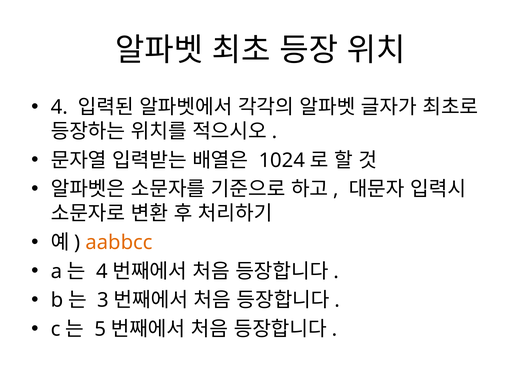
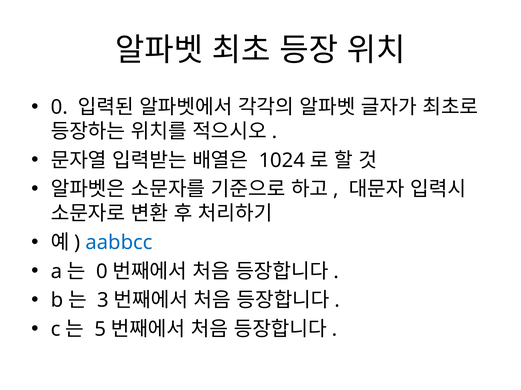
4 at (59, 107): 4 -> 0
aabbcc colour: orange -> blue
4 at (102, 272): 4 -> 0
